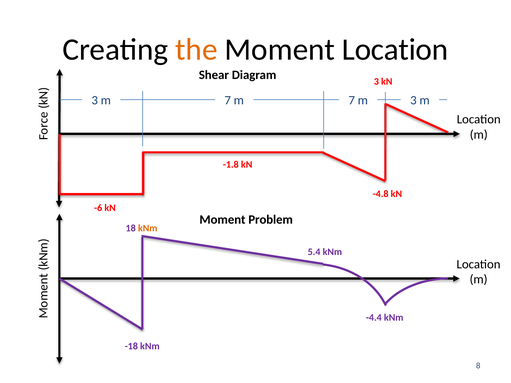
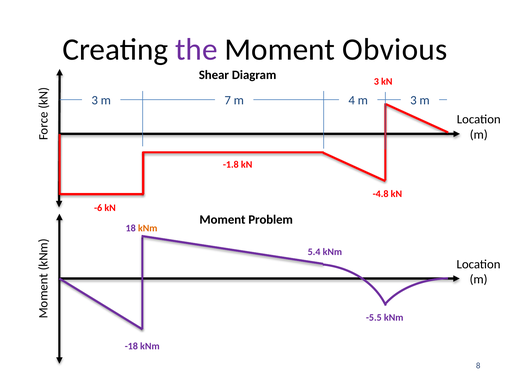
the colour: orange -> purple
Moment Location: Location -> Obvious
7 at (352, 100): 7 -> 4
-4.4: -4.4 -> -5.5
